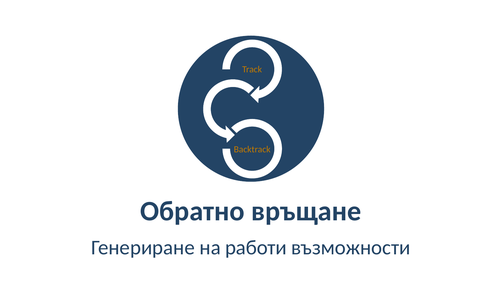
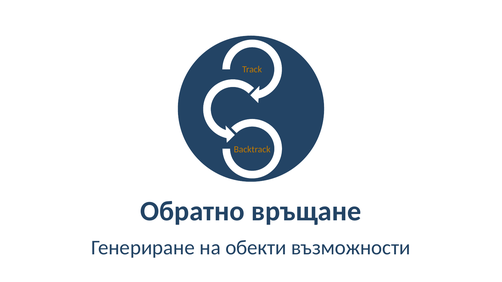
работи: работи -> обекти
